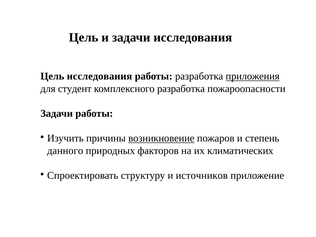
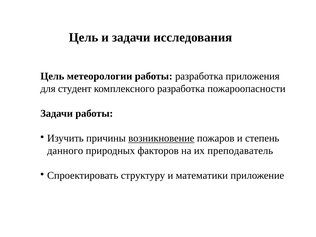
Цель исследования: исследования -> метеорологии
приложения underline: present -> none
климатических: климатических -> преподаватель
источников: источников -> математики
